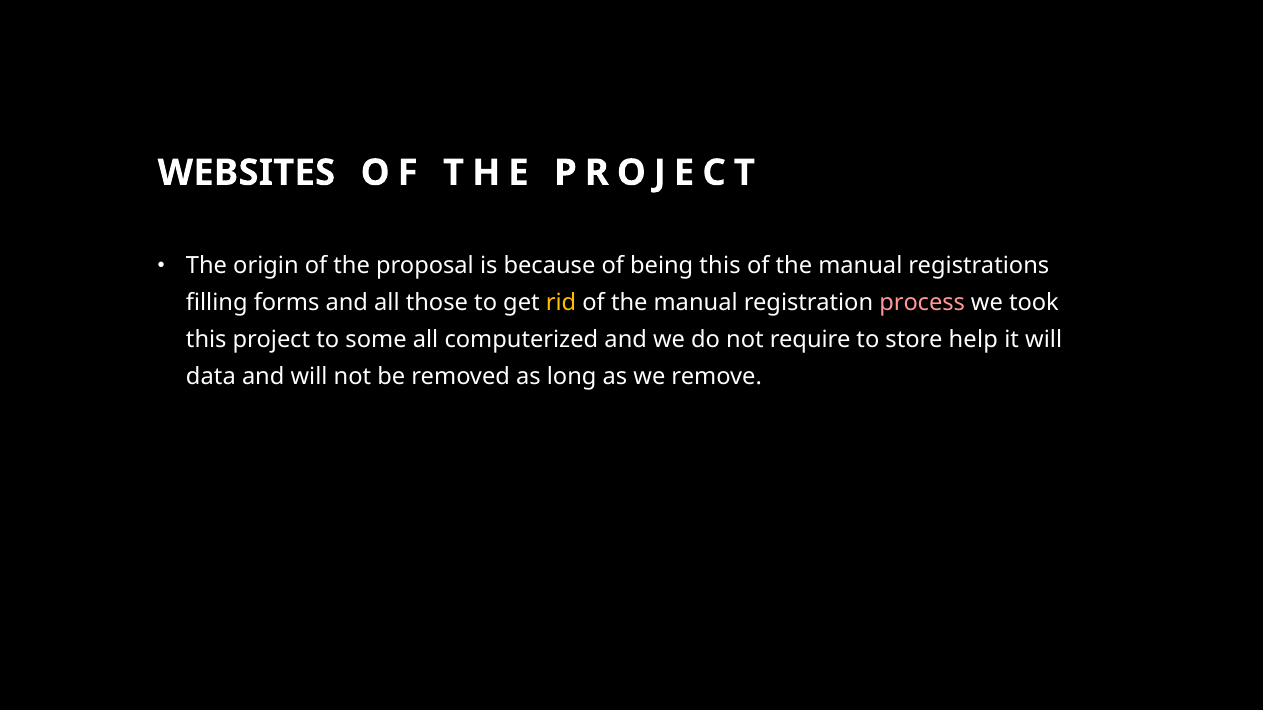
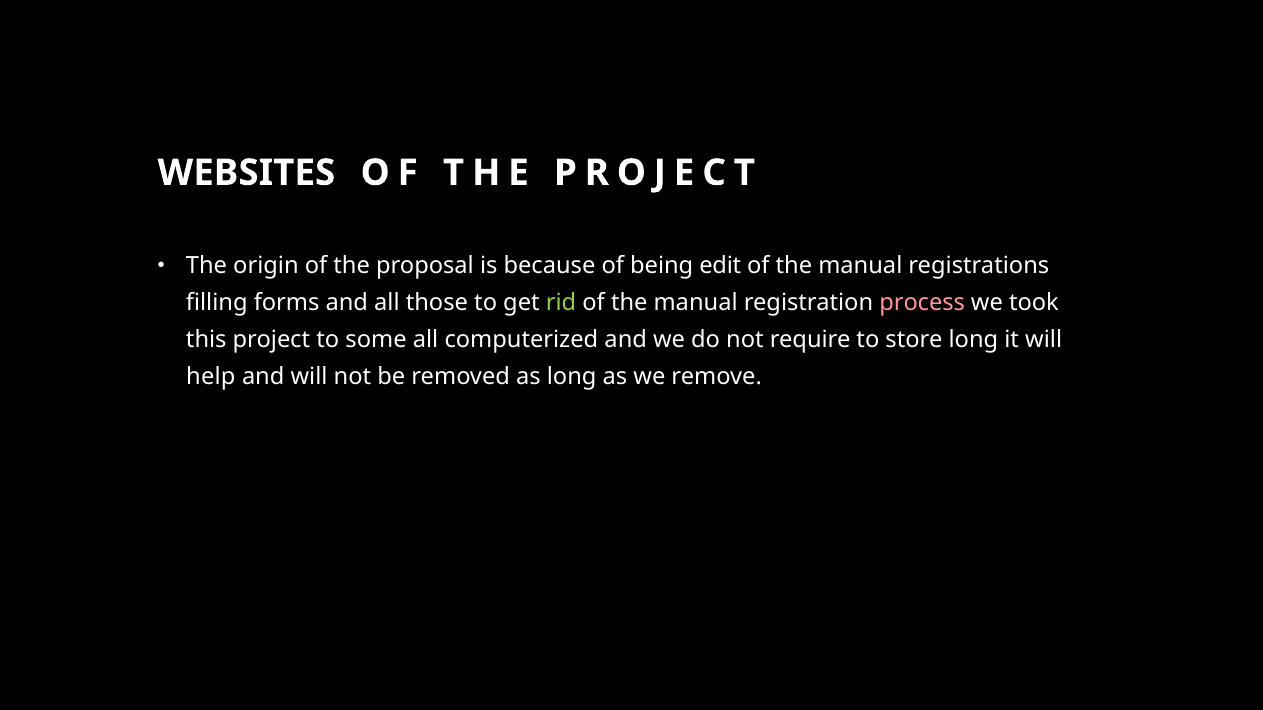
being this: this -> edit
rid colour: yellow -> light green
store help: help -> long
data: data -> help
